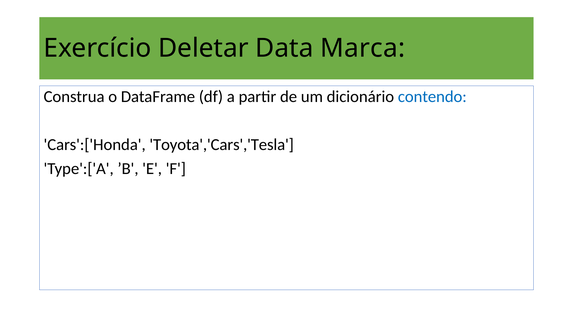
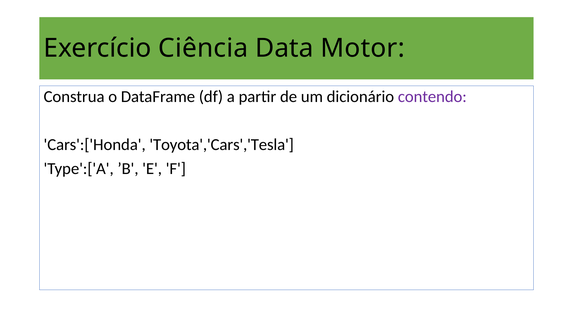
Deletar: Deletar -> Ciência
Marca: Marca -> Motor
contendo colour: blue -> purple
